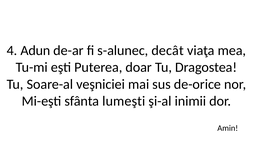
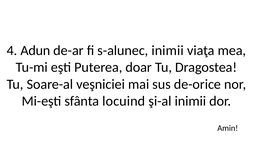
s-alunec decât: decât -> inimii
lumeşti: lumeşti -> locuind
